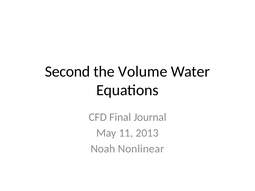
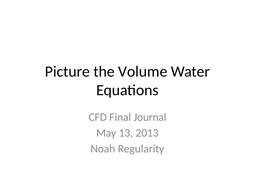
Second: Second -> Picture
11: 11 -> 13
Nonlinear: Nonlinear -> Regularity
